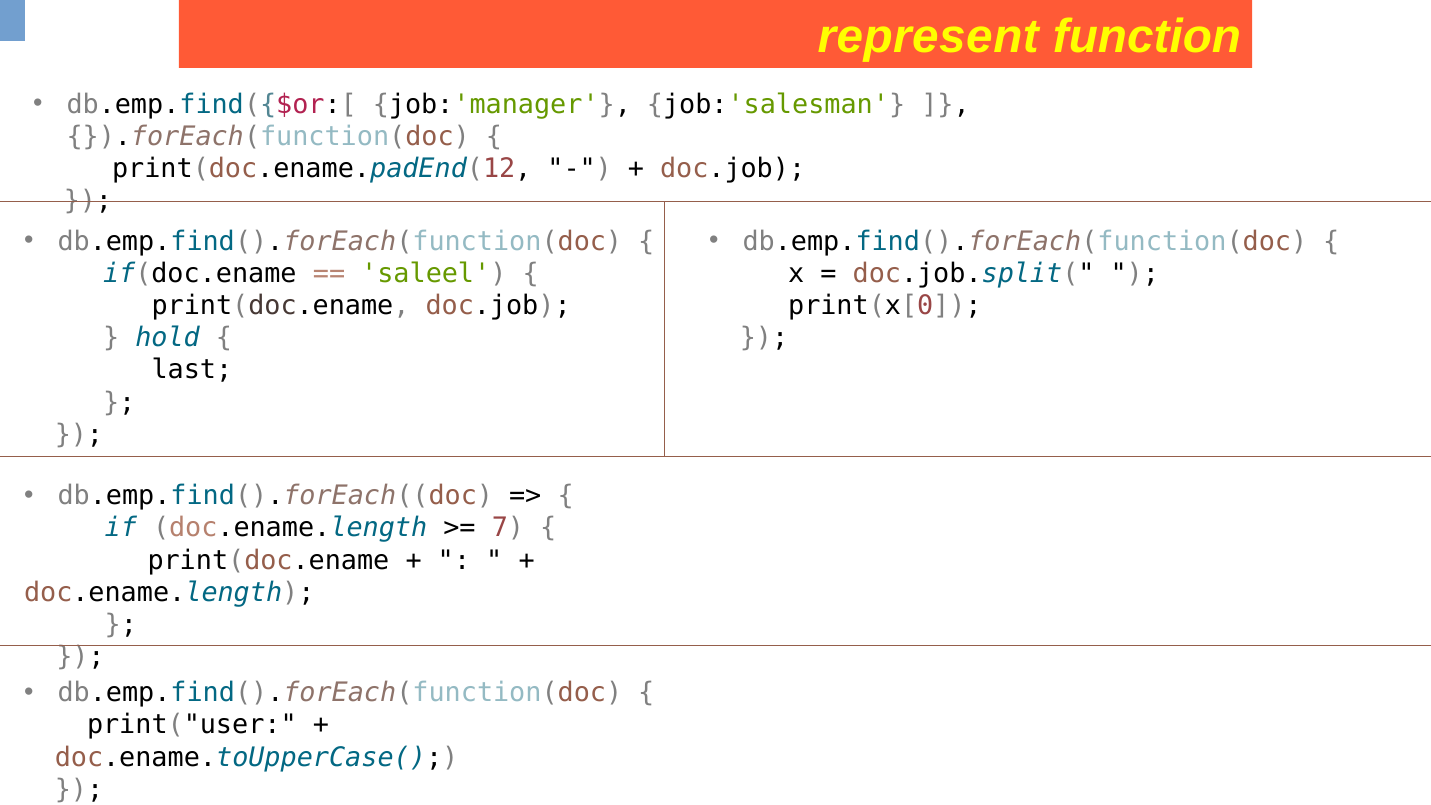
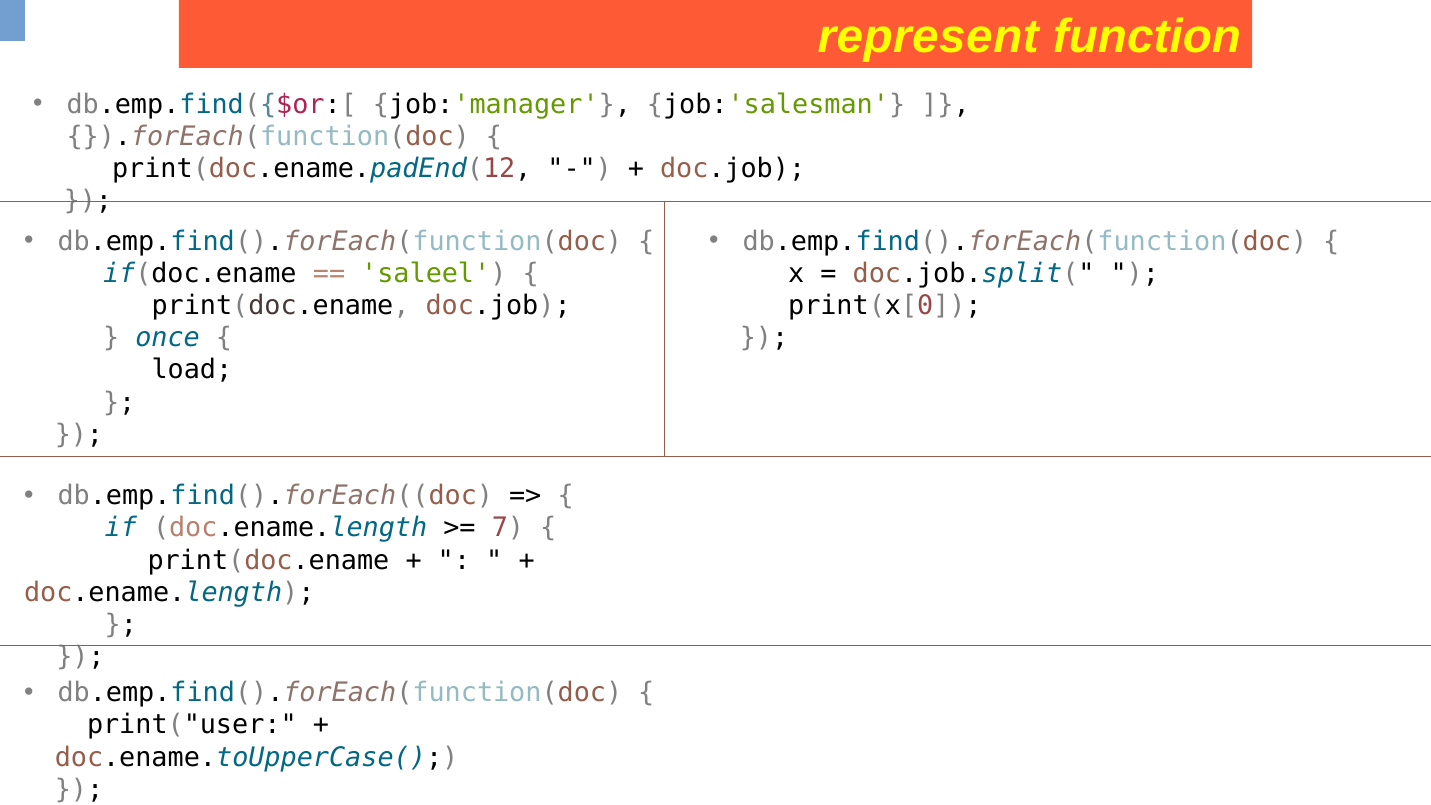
hold: hold -> once
last: last -> load
